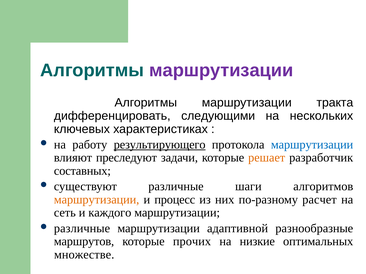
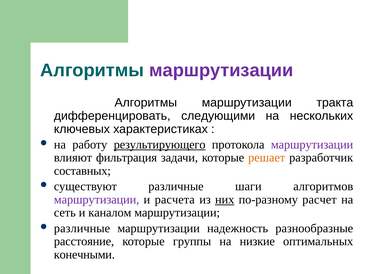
маршрутизации at (312, 145) colour: blue -> purple
преследуют: преследуют -> фильтрация
маршрутизации at (97, 200) colour: orange -> purple
процесс: процесс -> расчета
них underline: none -> present
каждого: каждого -> каналом
адаптивной: адаптивной -> надежность
маршрутов: маршрутов -> расстояние
прочих: прочих -> группы
множестве: множестве -> конечными
